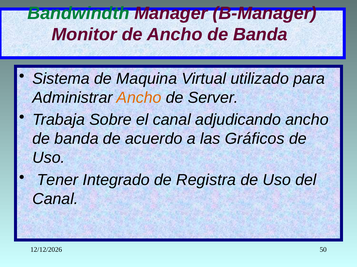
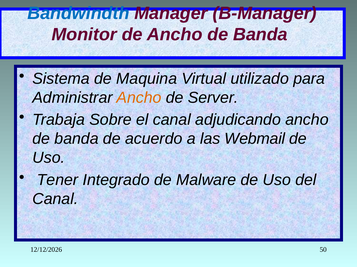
Bandwindth colour: green -> blue
Gráficos: Gráficos -> Webmail
Registra: Registra -> Malware
